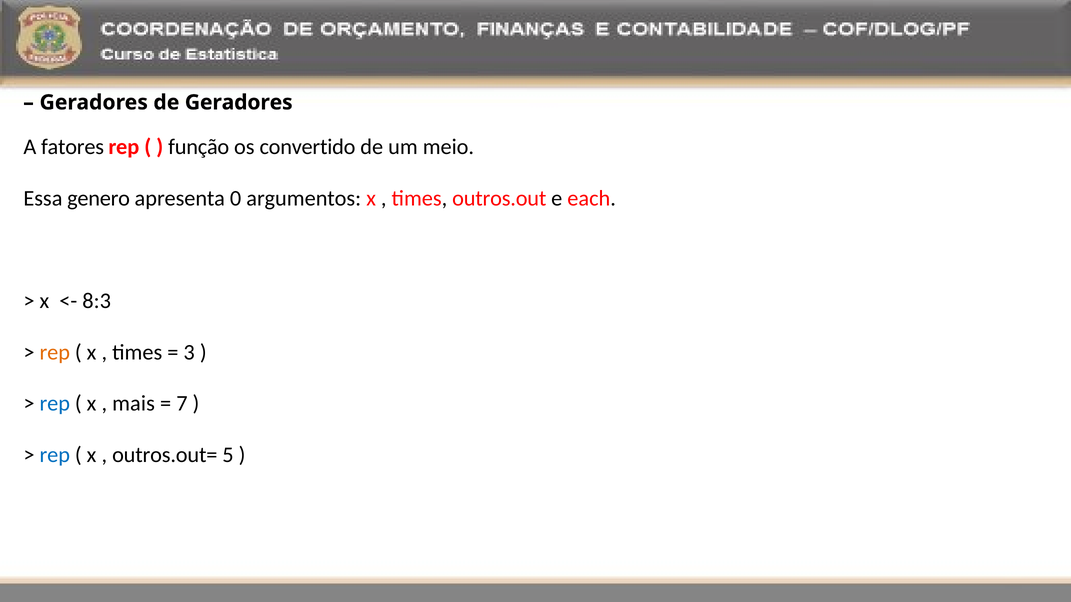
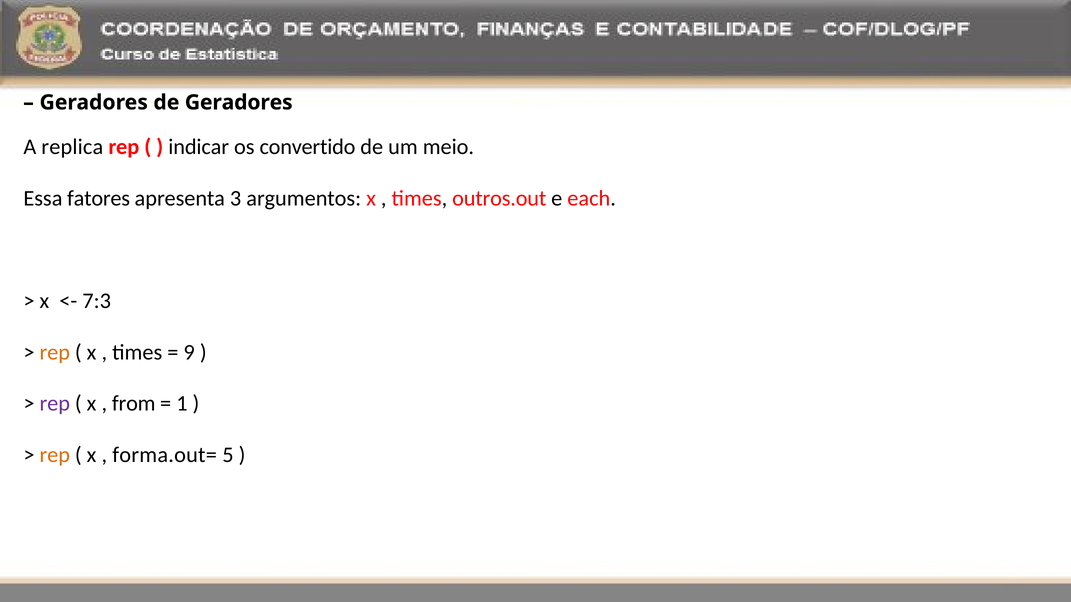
fatores: fatores -> replica
função: função -> indicar
genero: genero -> fatores
0: 0 -> 3
8:3: 8:3 -> 7:3
3: 3 -> 9
rep at (55, 404) colour: blue -> purple
mais: mais -> from
7: 7 -> 1
rep at (55, 455) colour: blue -> orange
outros.out=: outros.out= -> forma.out=
